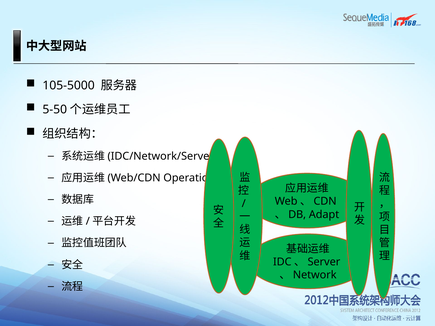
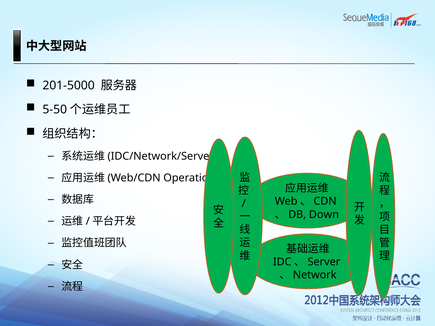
105-5000: 105-5000 -> 201-5000
Adapt: Adapt -> Down
